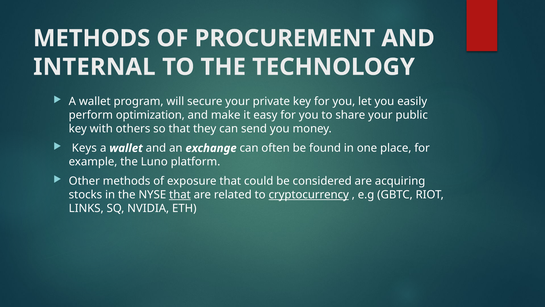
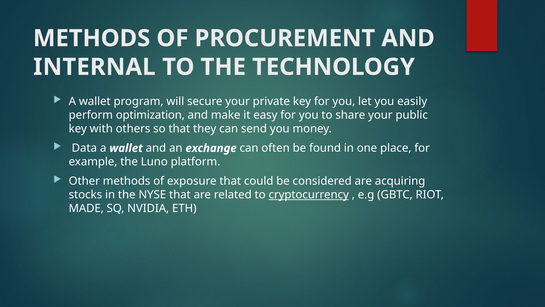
Keys: Keys -> Data
that at (180, 195) underline: present -> none
LINKS: LINKS -> MADE
